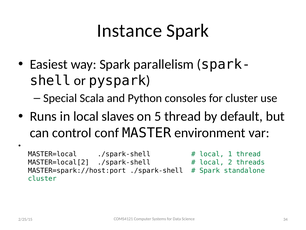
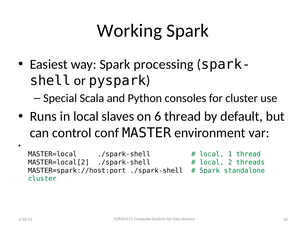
Instance: Instance -> Working
parallelism: parallelism -> processing
5: 5 -> 6
